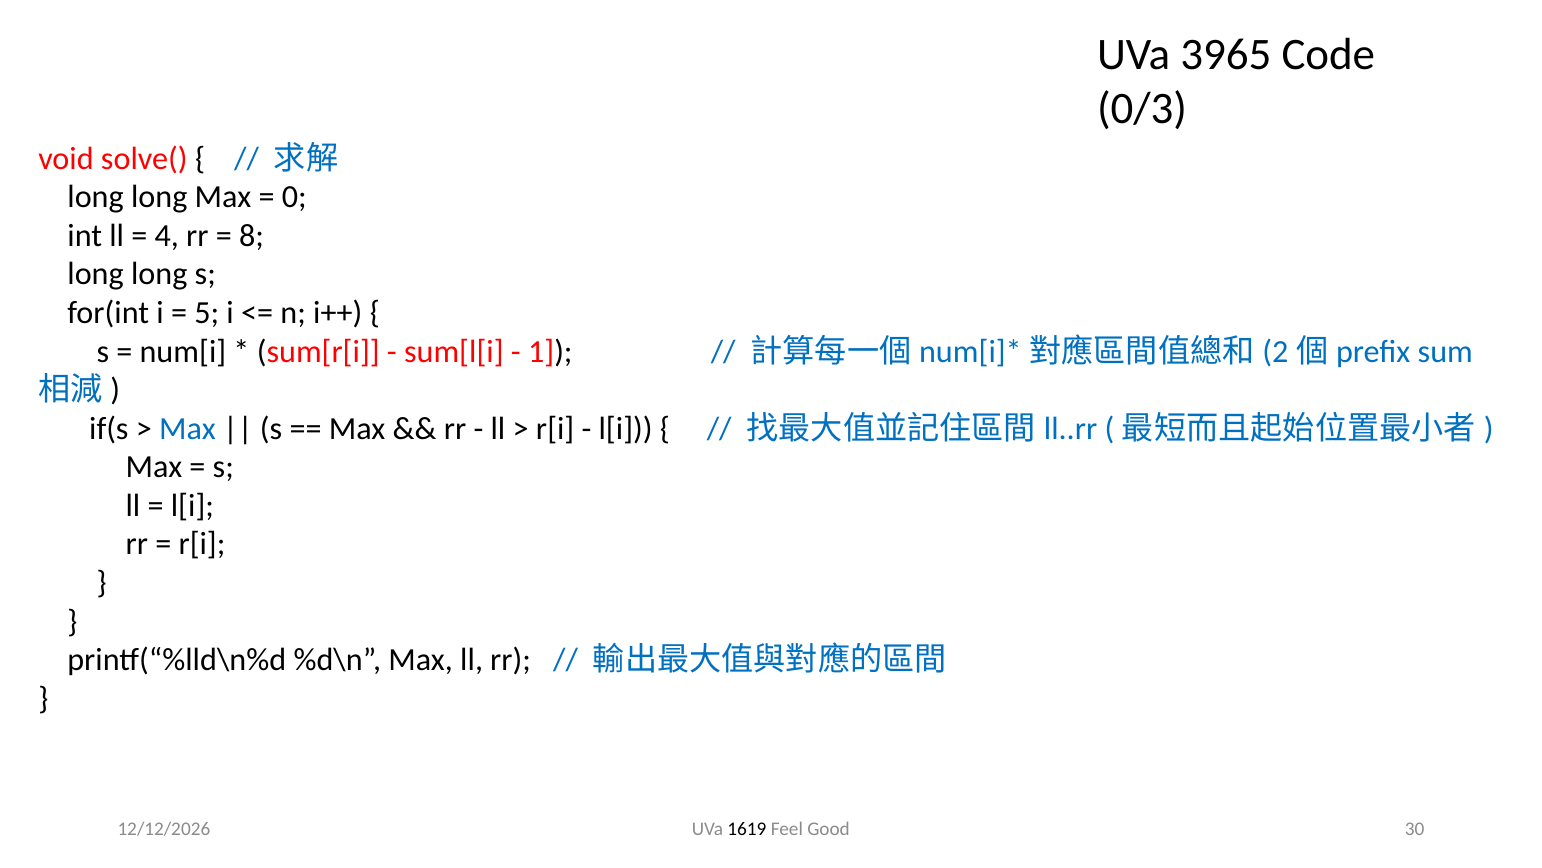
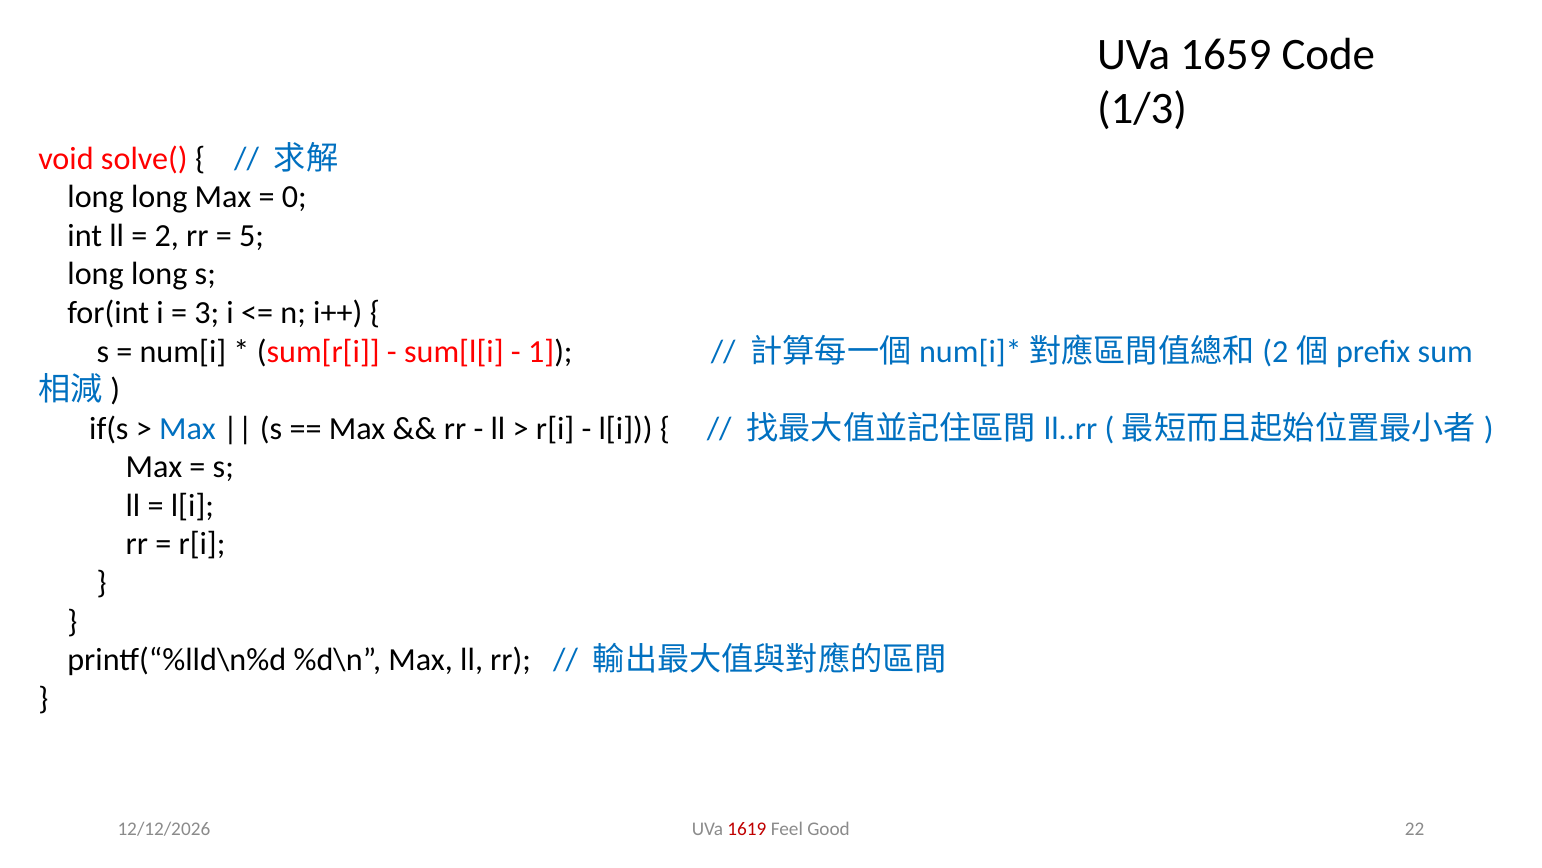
3965: 3965 -> 1659
0/3: 0/3 -> 1/3
4: 4 -> 2
8: 8 -> 5
5: 5 -> 3
1619 colour: black -> red
30: 30 -> 22
